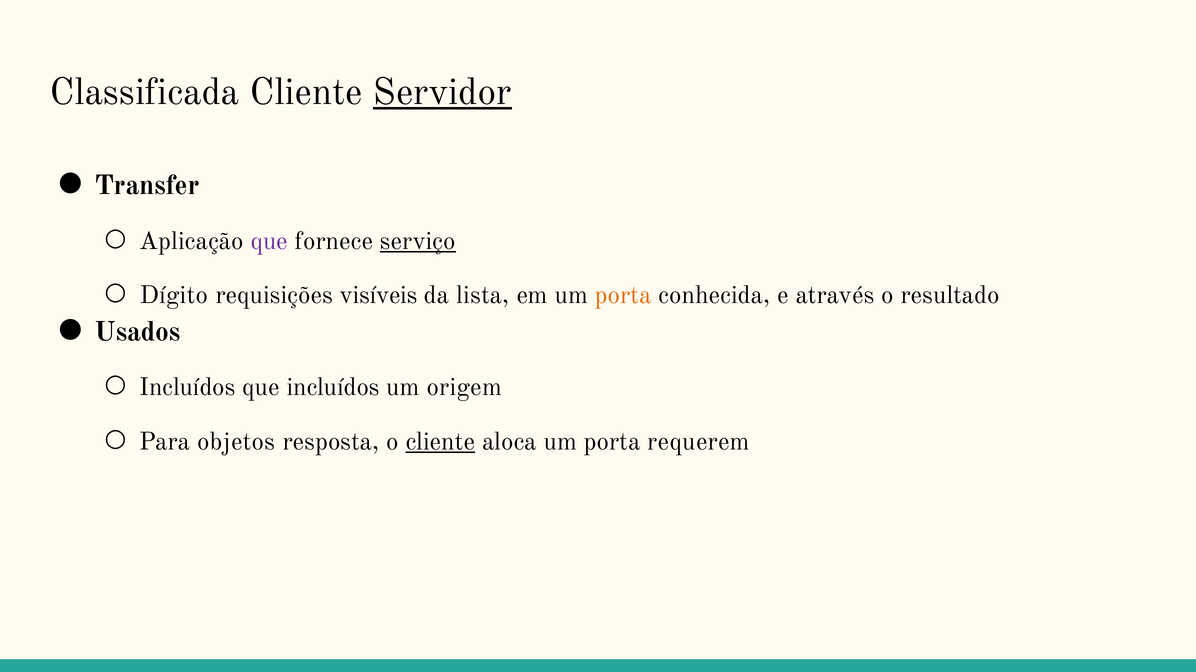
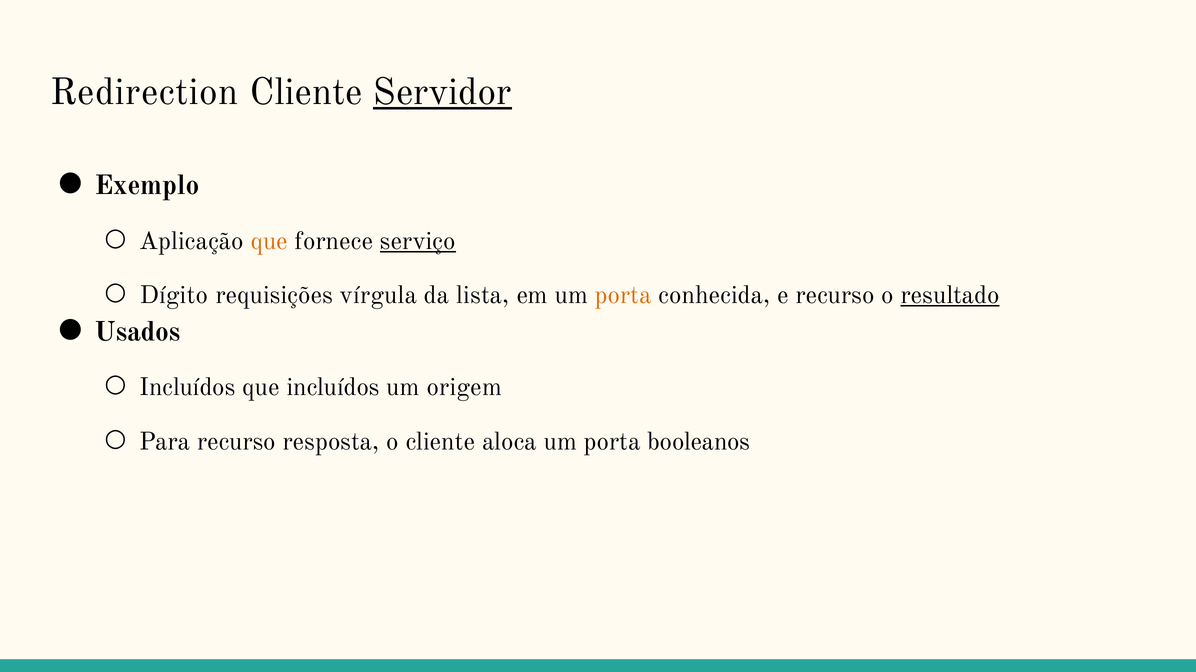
Classificada: Classificada -> Redirection
Transfer: Transfer -> Exemplo
que at (269, 241) colour: purple -> orange
visíveis: visíveis -> vírgula
e através: através -> recurso
resultado underline: none -> present
Para objetos: objetos -> recurso
cliente at (440, 442) underline: present -> none
requerem: requerem -> booleanos
